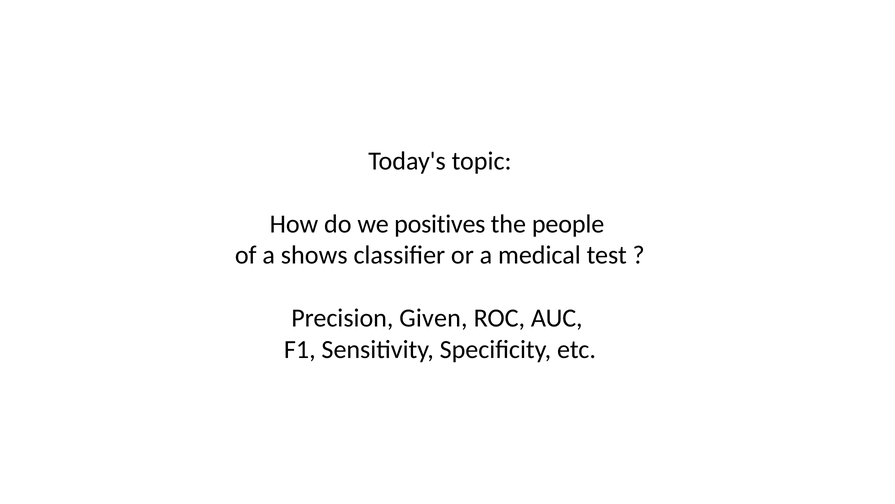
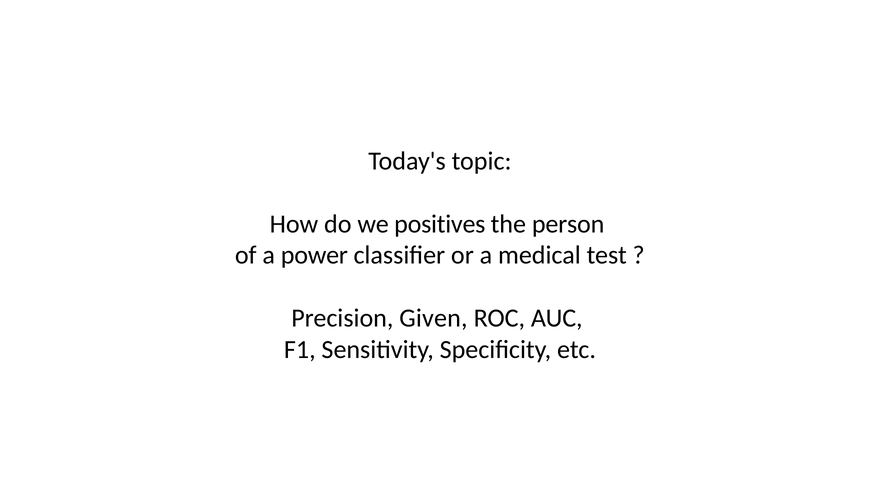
people: people -> person
shows: shows -> power
